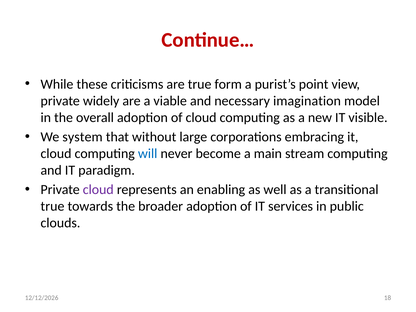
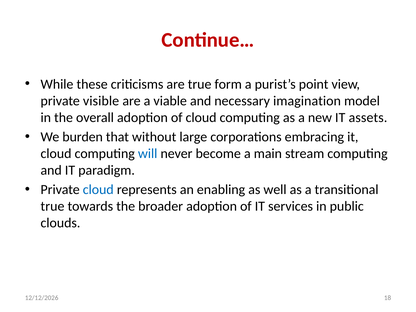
widely: widely -> visible
visible: visible -> assets
system: system -> burden
cloud at (98, 190) colour: purple -> blue
